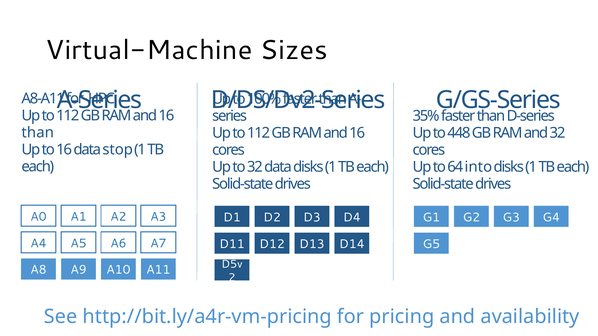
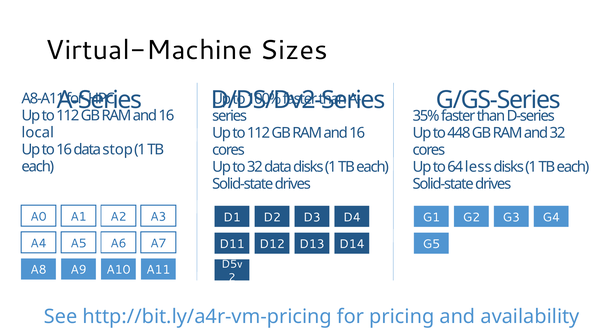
than at (38, 133): than -> local
into: into -> less
